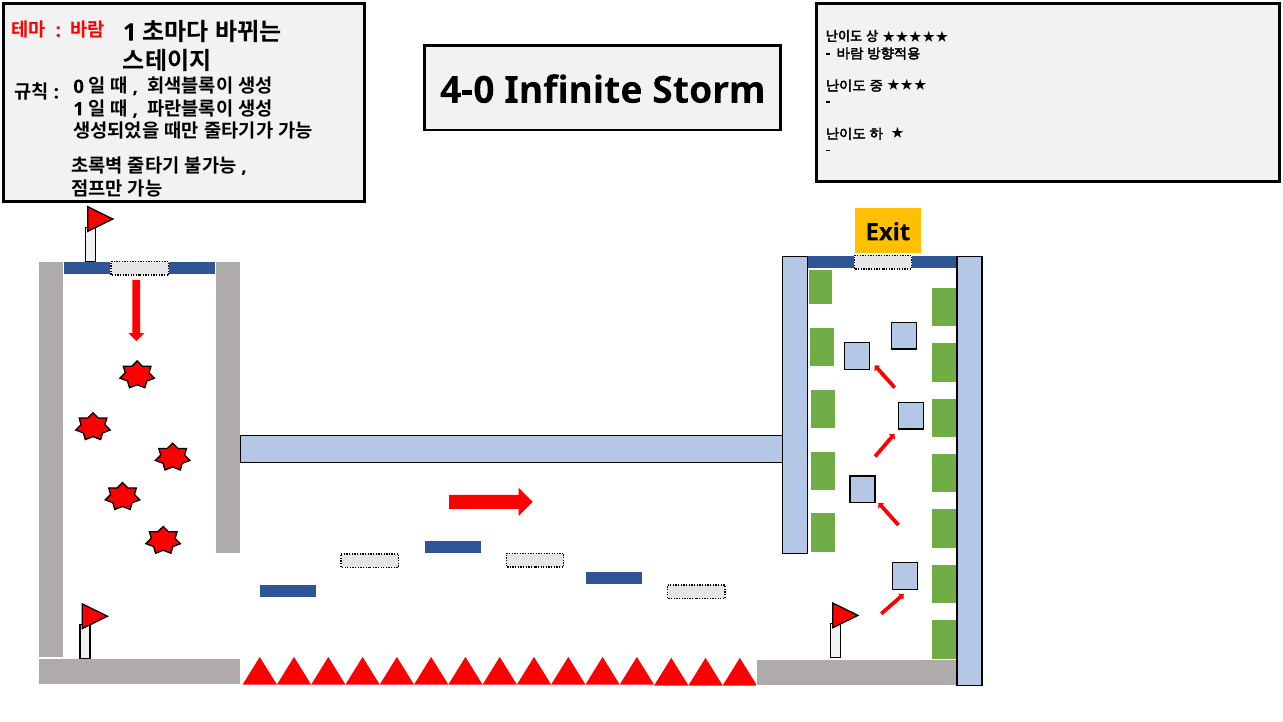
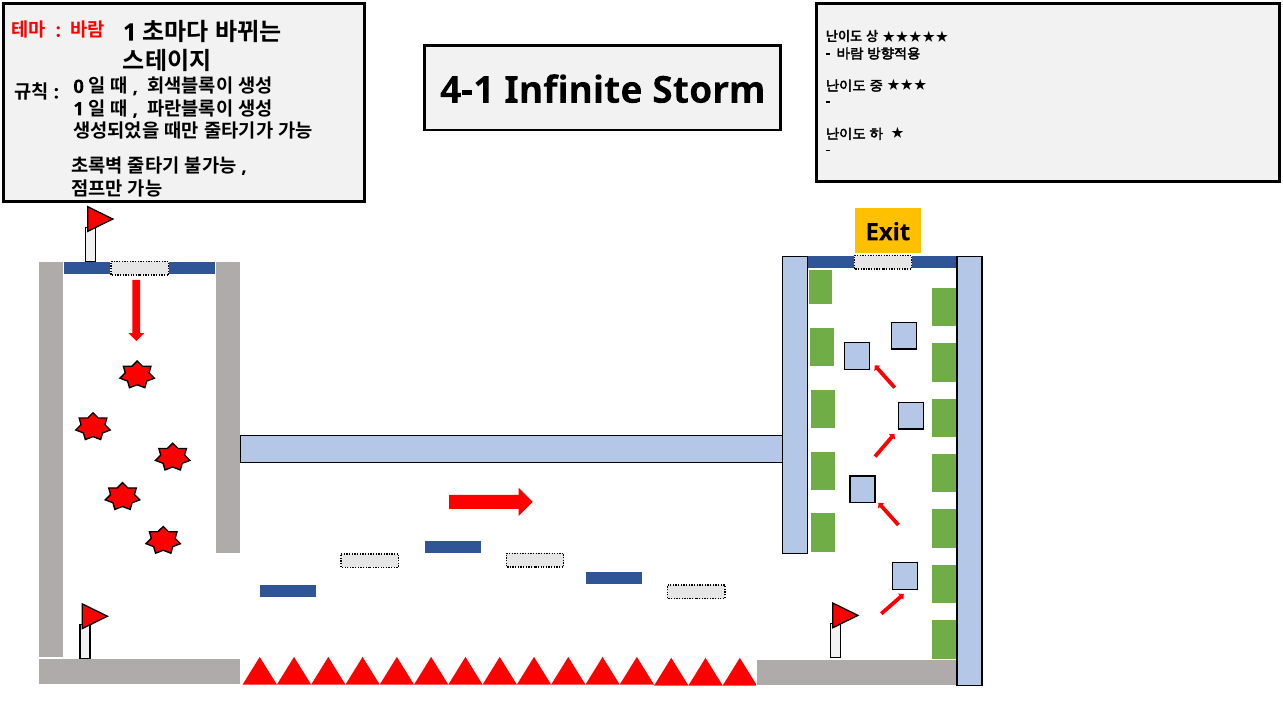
4-0: 4-0 -> 4-1
